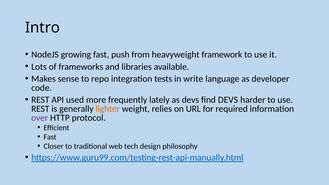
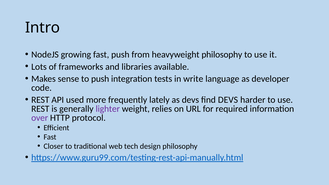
heavyweight framework: framework -> philosophy
to repo: repo -> push
lighter colour: orange -> purple
